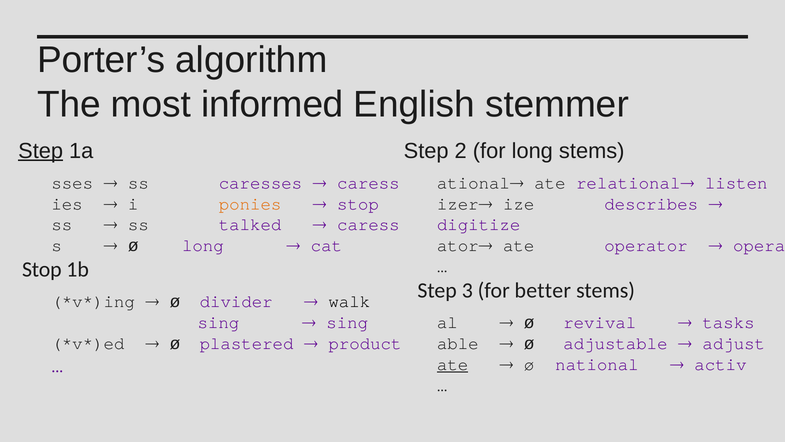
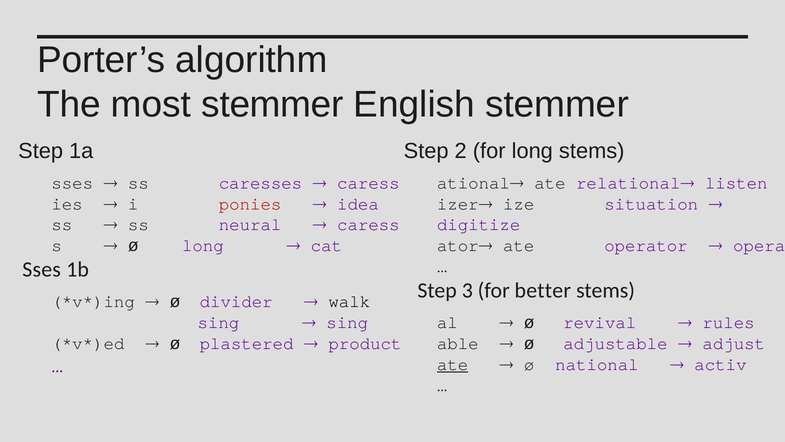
most informed: informed -> stemmer
Step at (41, 151) underline: present -> none
ponies colour: orange -> red
stop at (358, 204): stop -> idea
describes: describes -> situation
talked: talked -> neural
Stop at (42, 269): Stop -> Sses
tasks: tasks -> rules
